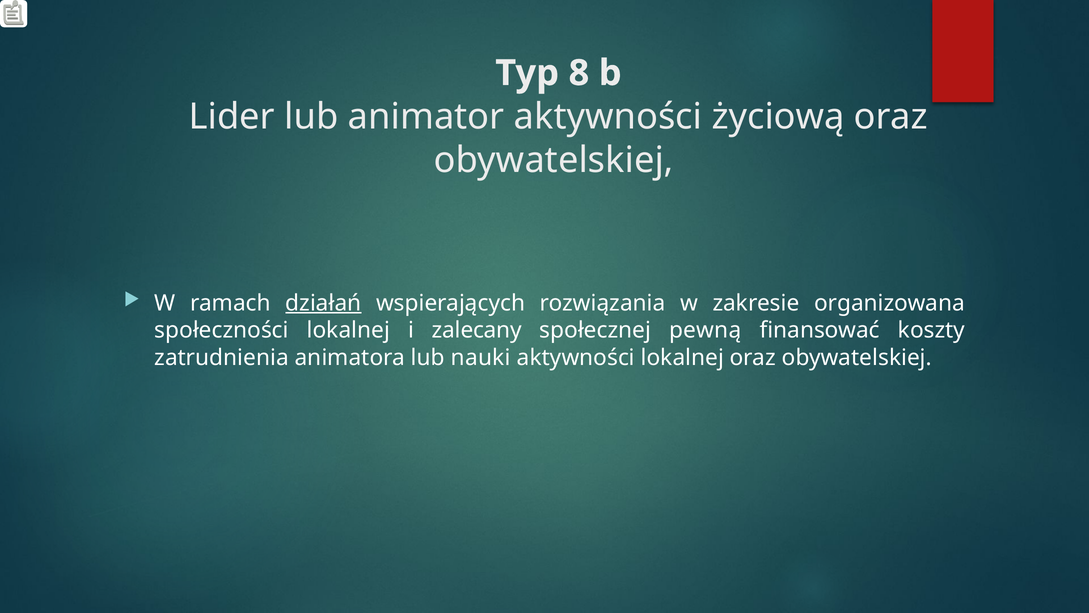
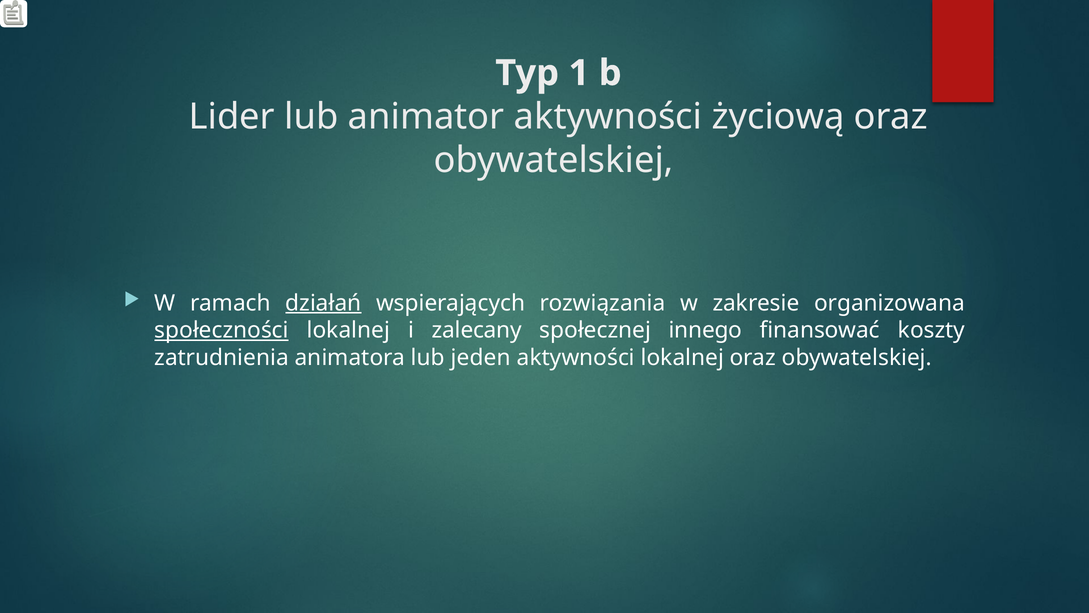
8: 8 -> 1
społeczności underline: none -> present
pewną: pewną -> innego
nauki: nauki -> jeden
